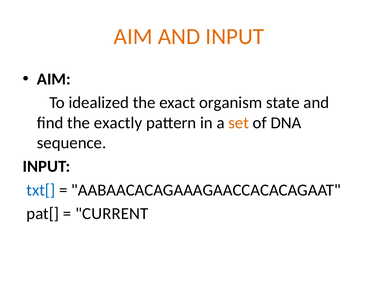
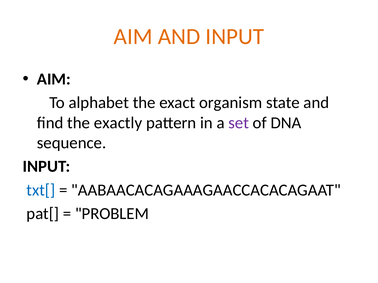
idealized: idealized -> alphabet
set colour: orange -> purple
CURRENT: CURRENT -> PROBLEM
